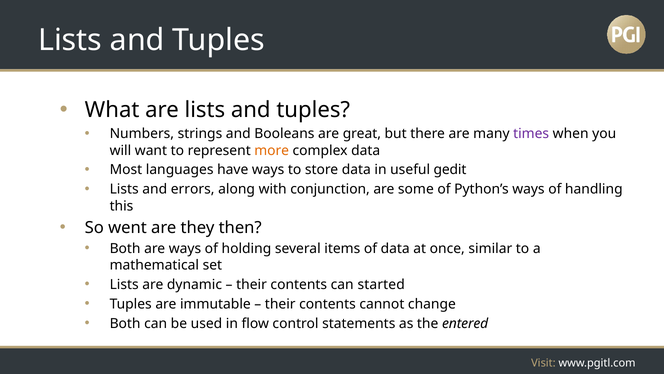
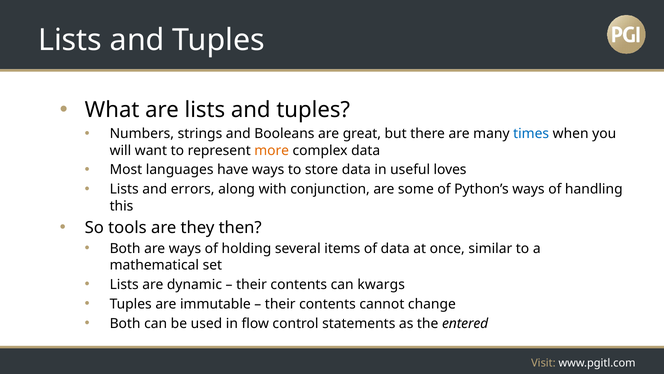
times colour: purple -> blue
gedit: gedit -> loves
went: went -> tools
started: started -> kwargs
